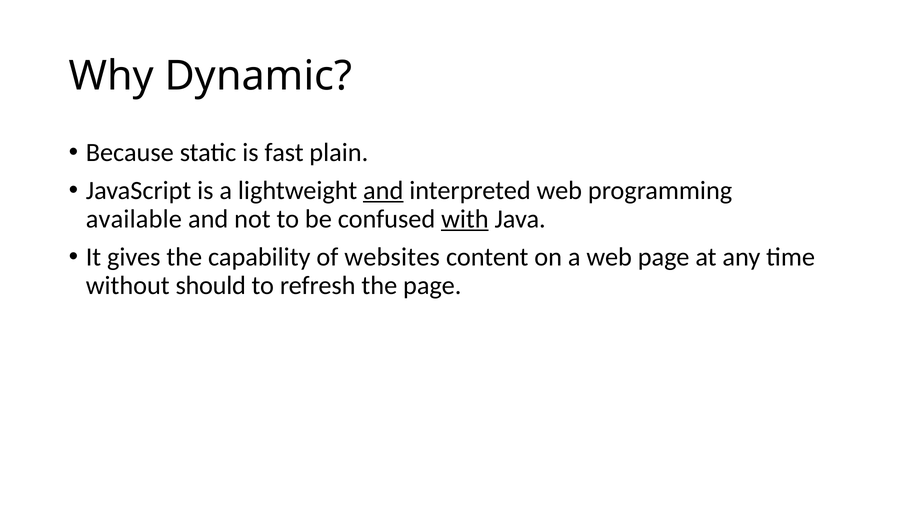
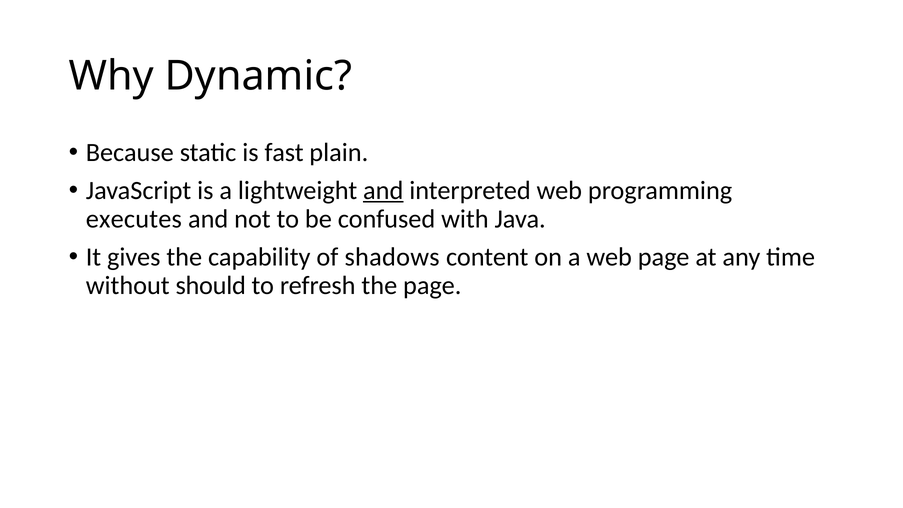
available: available -> executes
with underline: present -> none
websites: websites -> shadows
